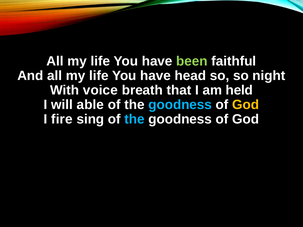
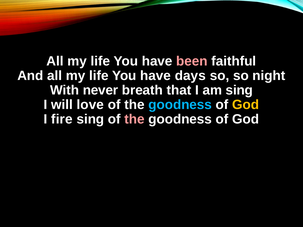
been colour: light green -> pink
head: head -> days
voice: voice -> never
am held: held -> sing
able: able -> love
the at (135, 119) colour: light blue -> pink
